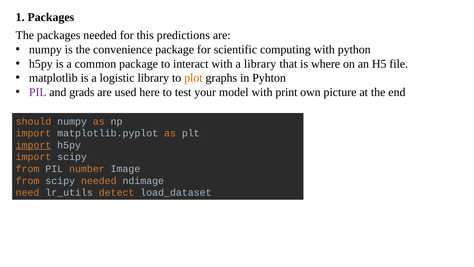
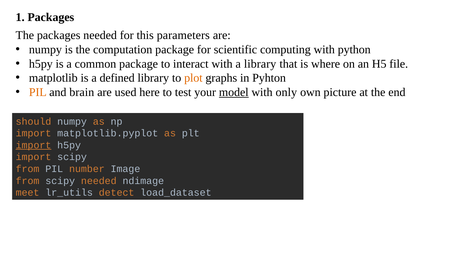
predictions: predictions -> parameters
convenience: convenience -> computation
logistic: logistic -> defined
PIL at (38, 92) colour: purple -> orange
grads: grads -> brain
model underline: none -> present
print: print -> only
need: need -> meet
